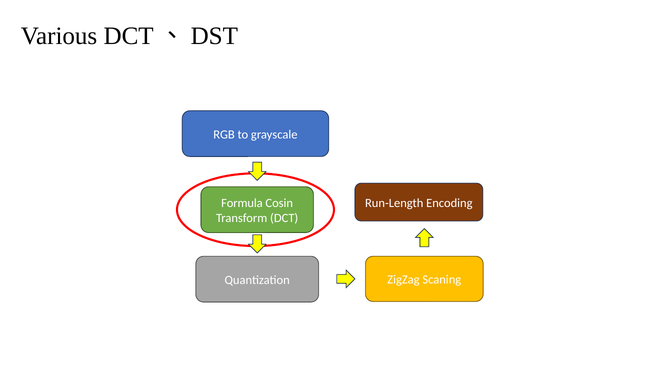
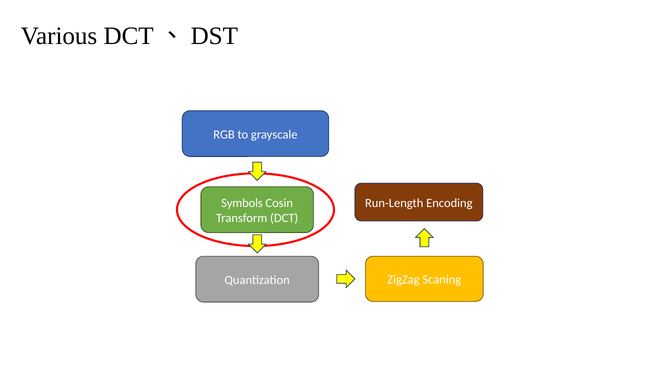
Formula: Formula -> Symbols
